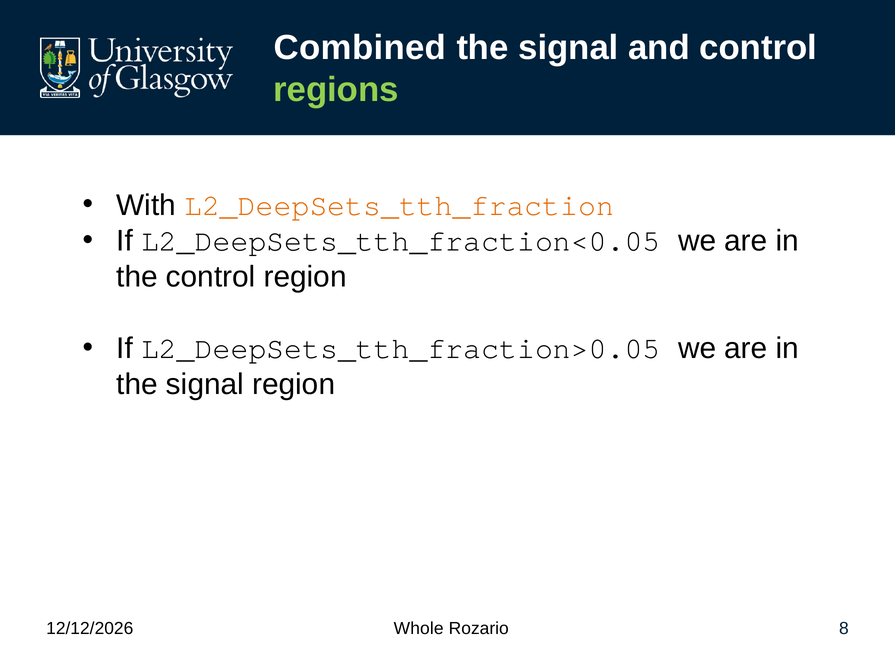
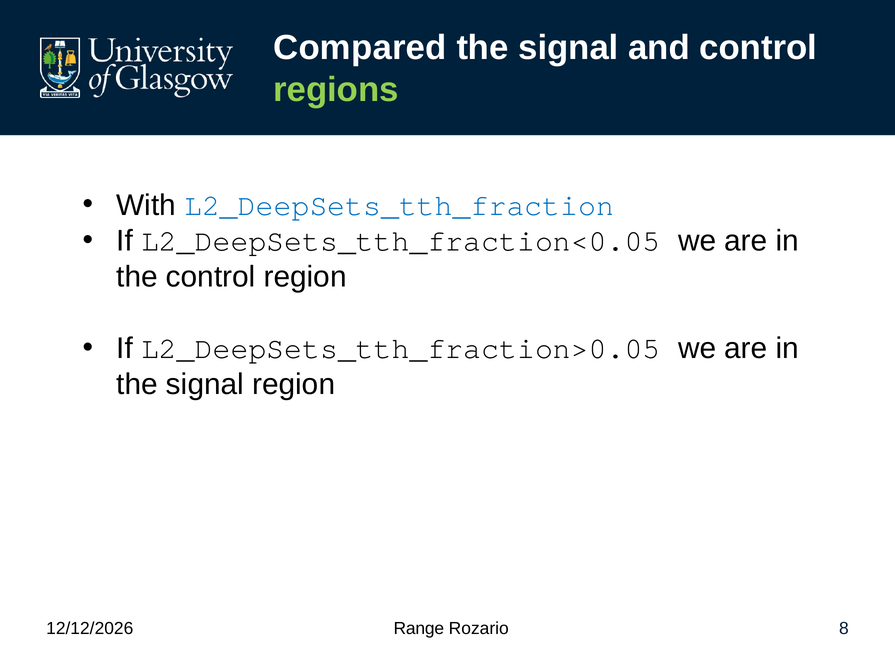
Combined: Combined -> Compared
L2_DeepSets_tth_fraction colour: orange -> blue
Whole: Whole -> Range
